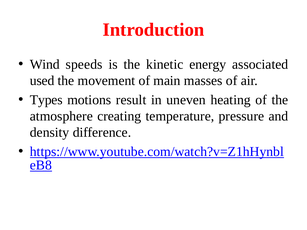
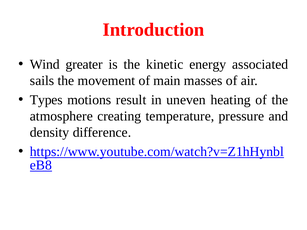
speeds: speeds -> greater
used: used -> sails
